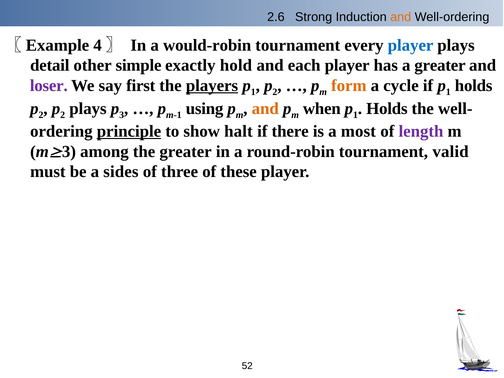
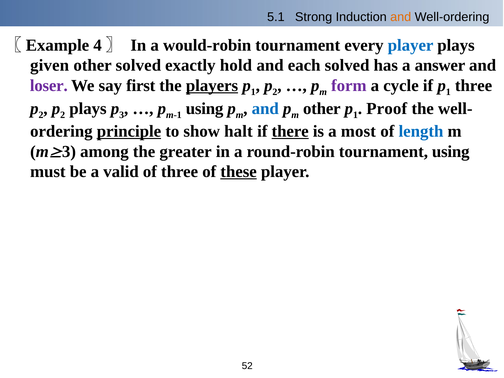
2.6: 2.6 -> 5.1
detail: detail -> given
other simple: simple -> solved
each player: player -> solved
a greater: greater -> answer
form colour: orange -> purple
holds at (474, 86): holds -> three
and at (265, 108) colour: orange -> blue
m when: when -> other
Holds at (387, 108): Holds -> Proof
there underline: none -> present
length colour: purple -> blue
tournament valid: valid -> using
sides: sides -> valid
these underline: none -> present
